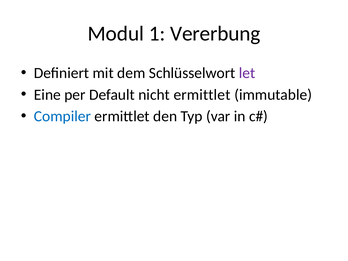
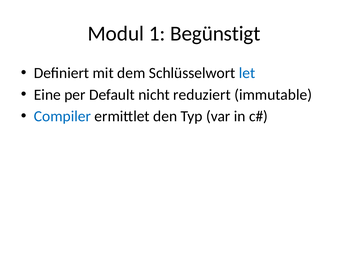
Vererbung: Vererbung -> Begünstigt
let colour: purple -> blue
nicht ermittlet: ermittlet -> reduziert
